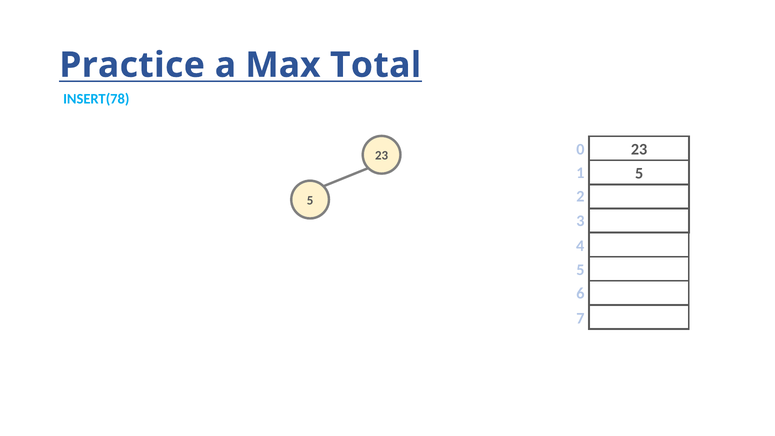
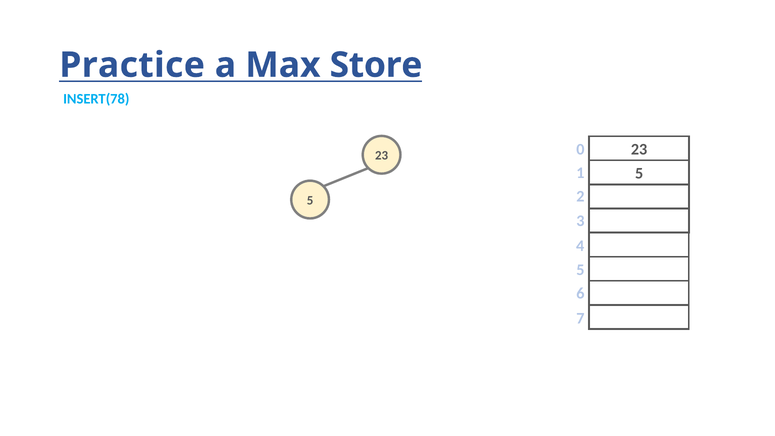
Total: Total -> Store
